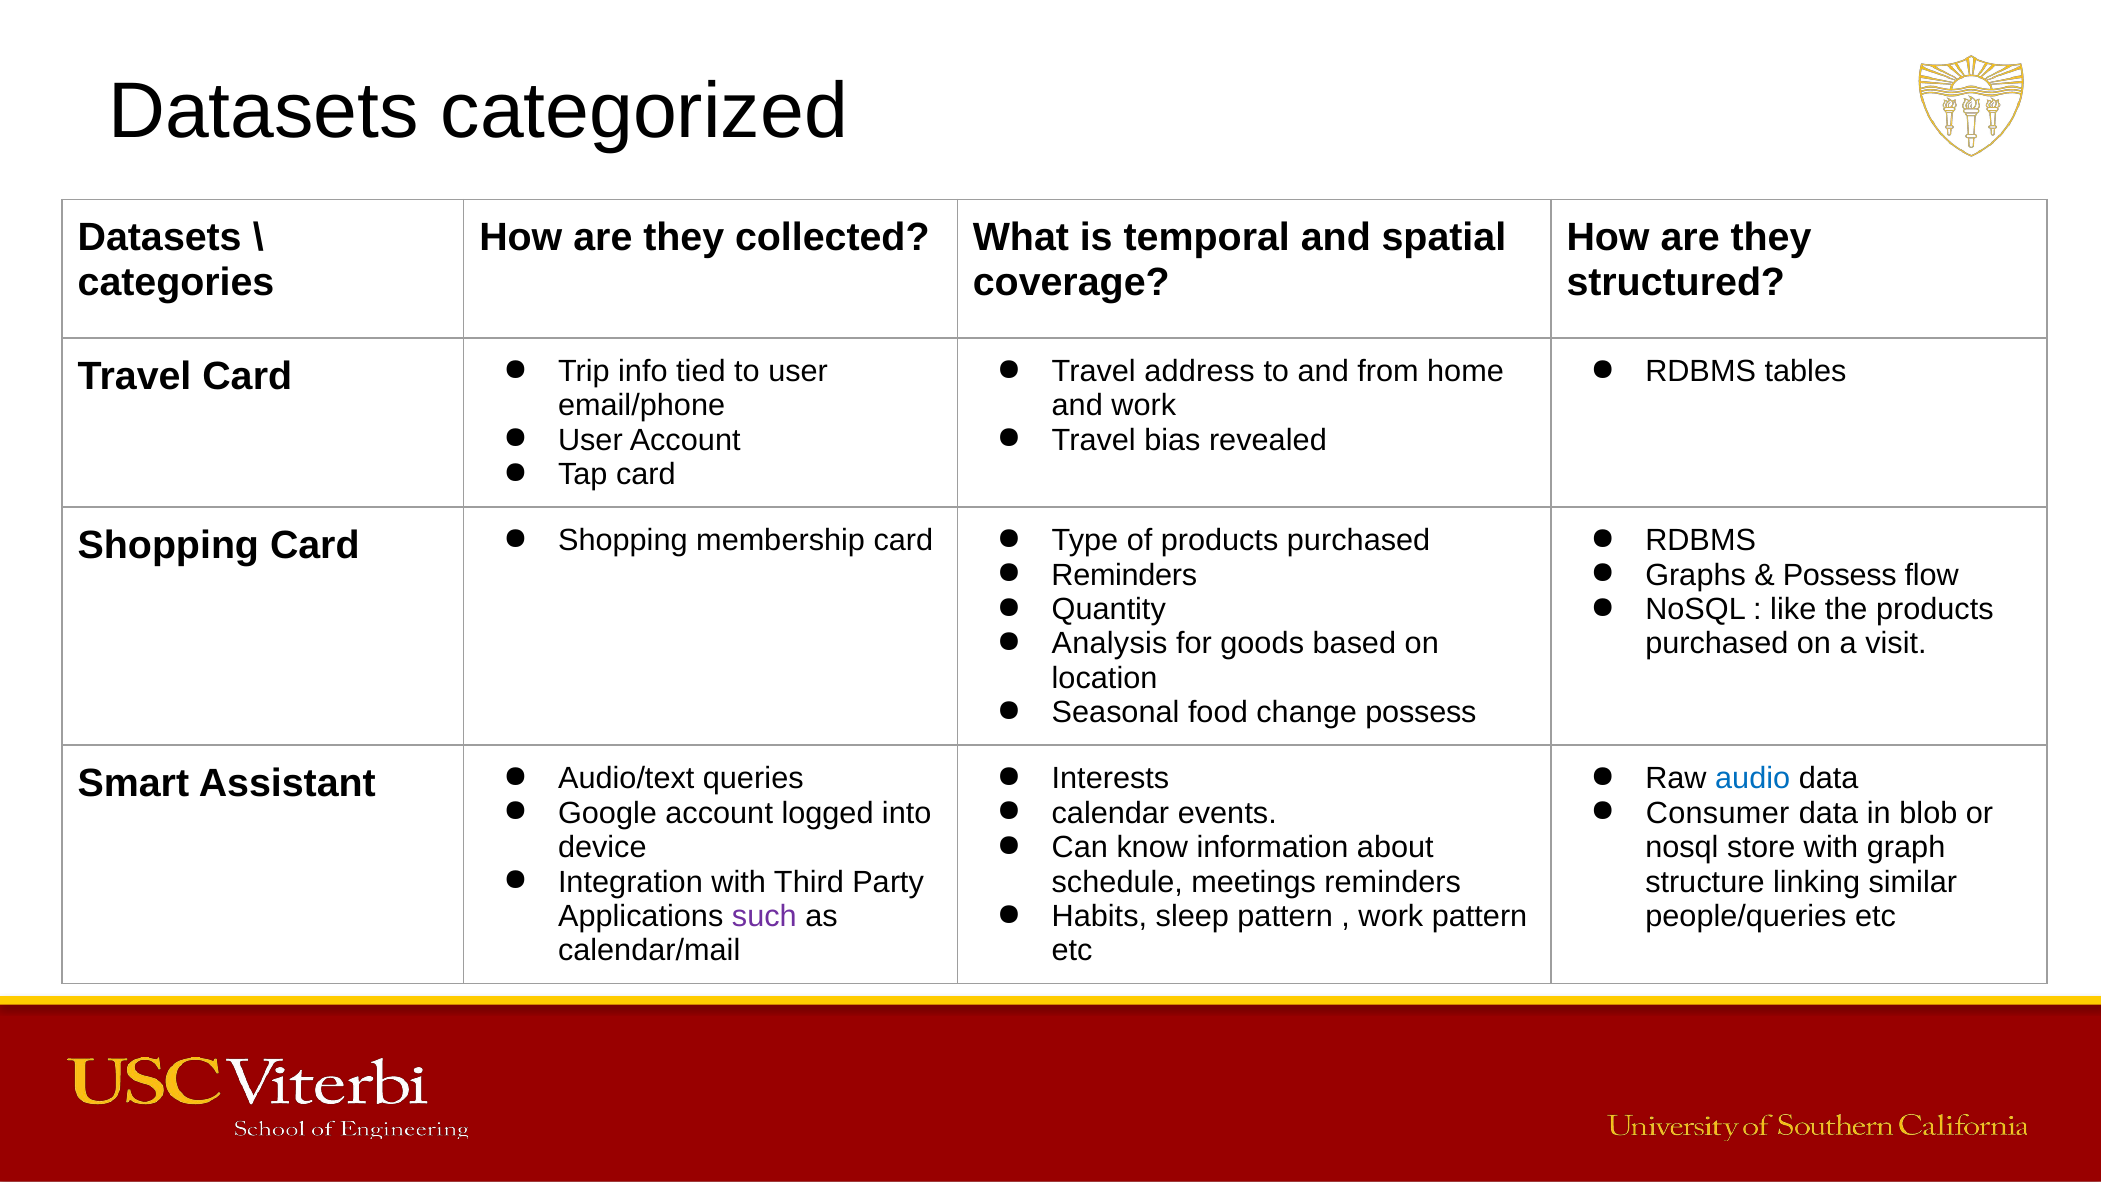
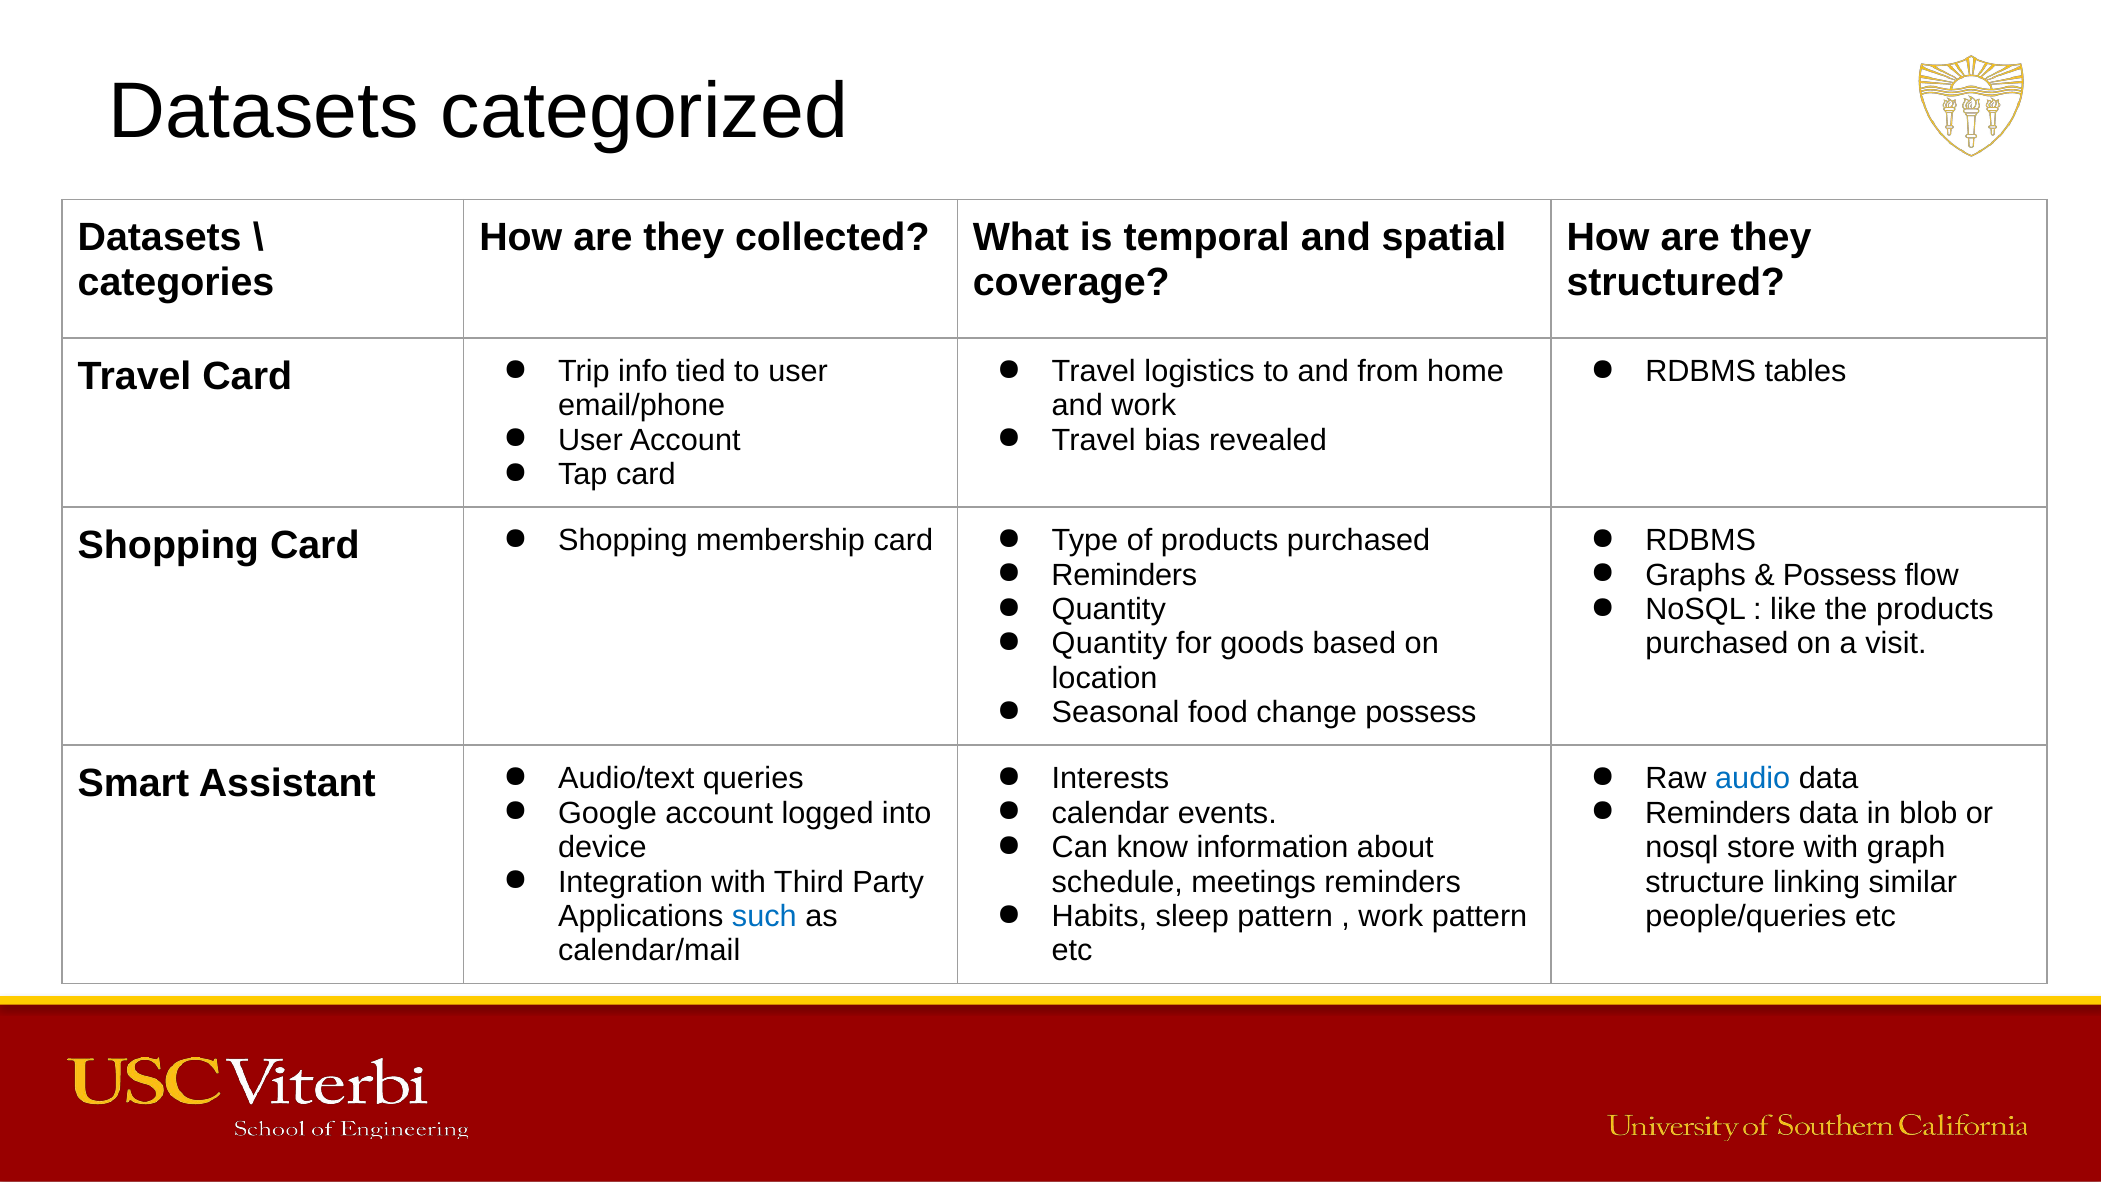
address: address -> logistics
Analysis at (1110, 644): Analysis -> Quantity
Consumer at (1718, 813): Consumer -> Reminders
such colour: purple -> blue
